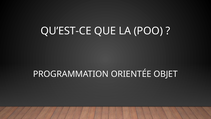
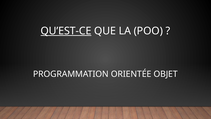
QU’EST-CE underline: none -> present
